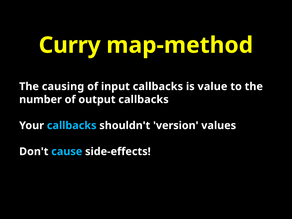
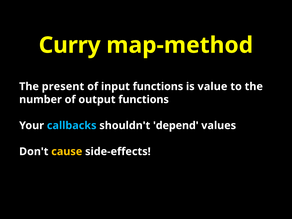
causing: causing -> present
input callbacks: callbacks -> functions
output callbacks: callbacks -> functions
version: version -> depend
cause colour: light blue -> yellow
